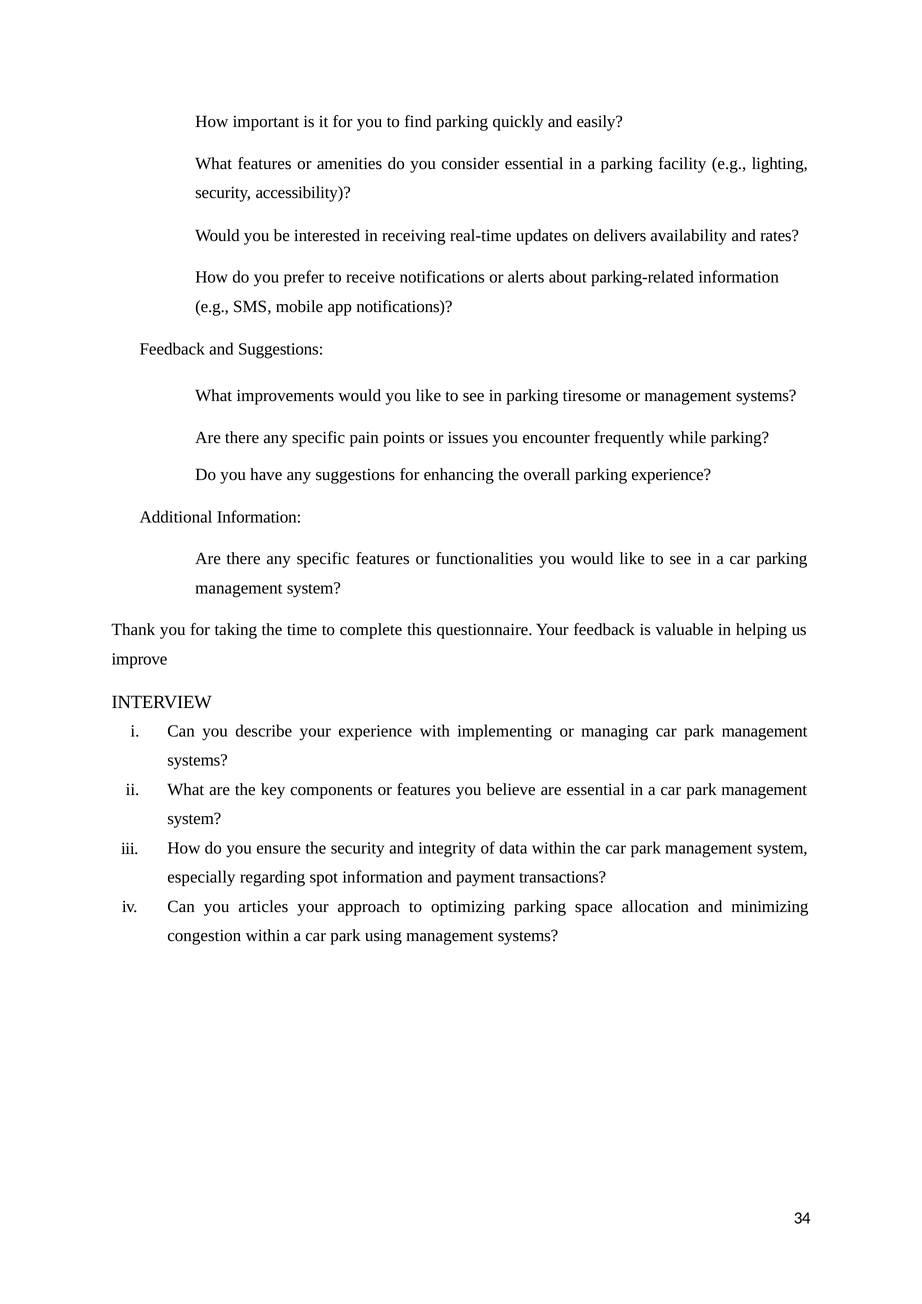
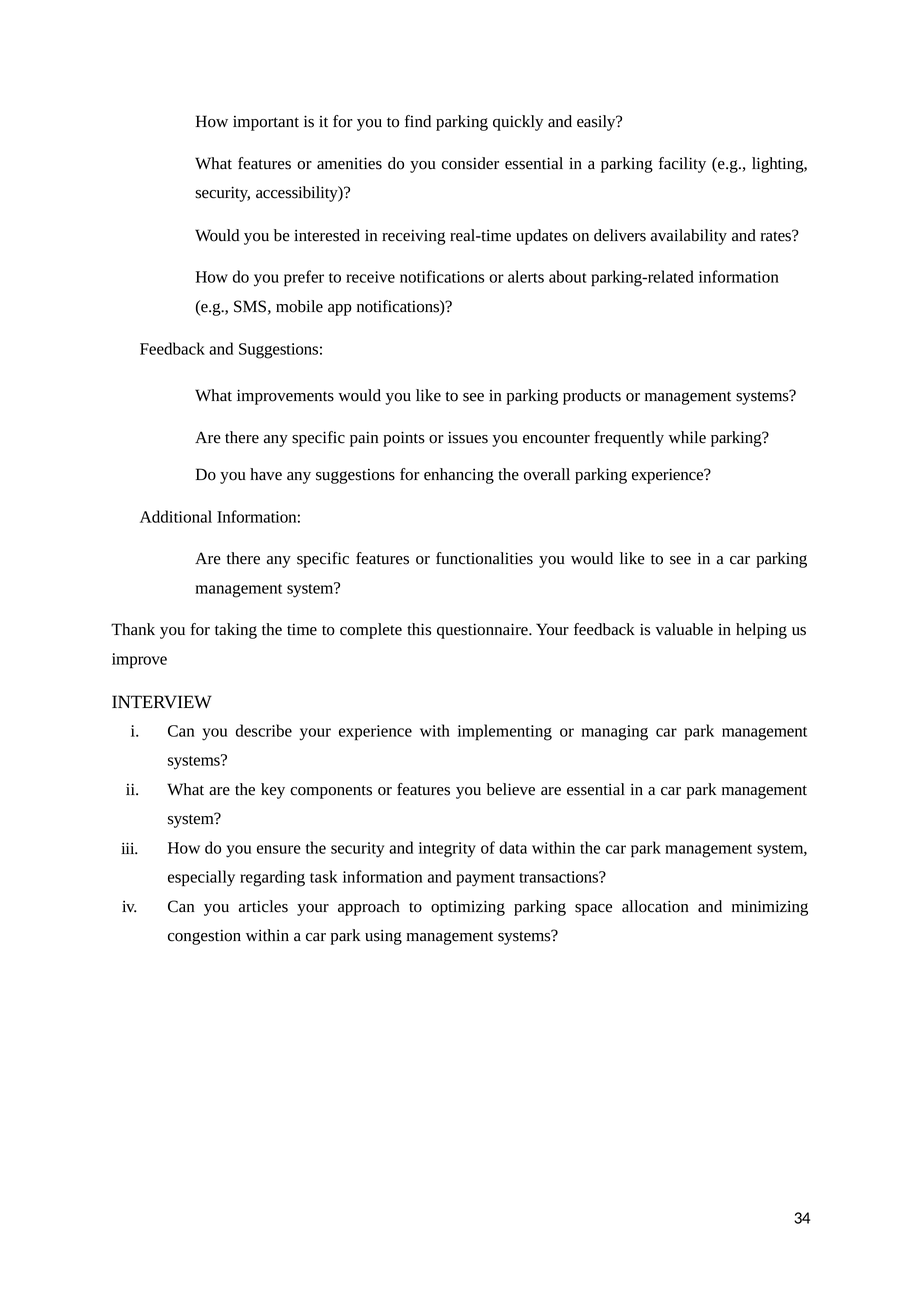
tiresome: tiresome -> products
spot: spot -> task
